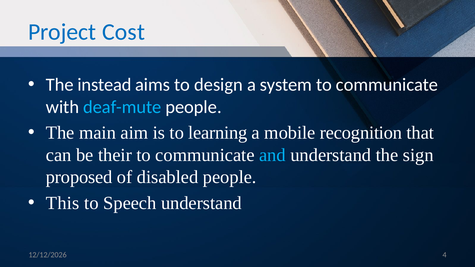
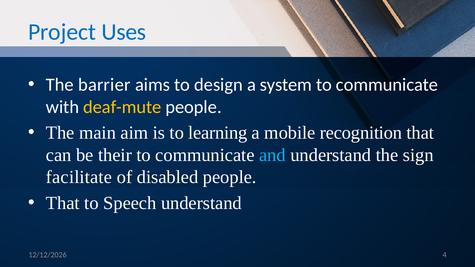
Cost: Cost -> Uses
instead: instead -> barrier
deaf-mute colour: light blue -> yellow
proposed: proposed -> facilitate
This at (63, 203): This -> That
